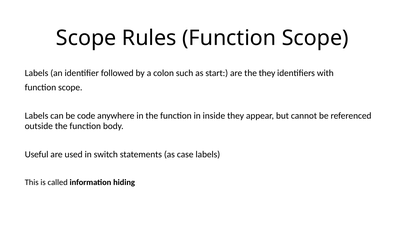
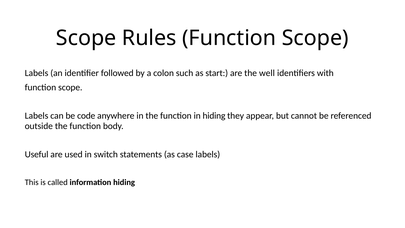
the they: they -> well
in inside: inside -> hiding
